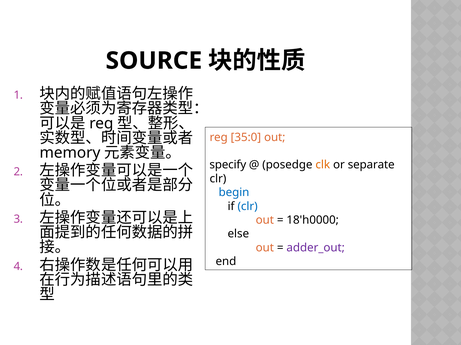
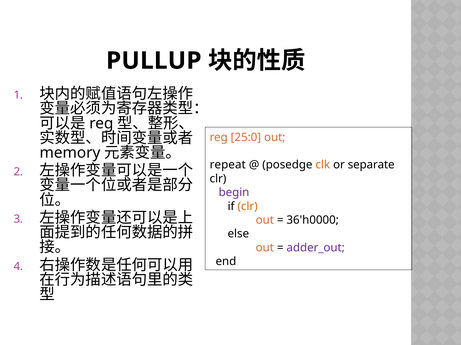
SOURCE: SOURCE -> PULLUP
35:0: 35:0 -> 25:0
specify: specify -> repeat
begin colour: blue -> purple
clr at (248, 207) colour: blue -> orange
18'h0000: 18'h0000 -> 36'h0000
